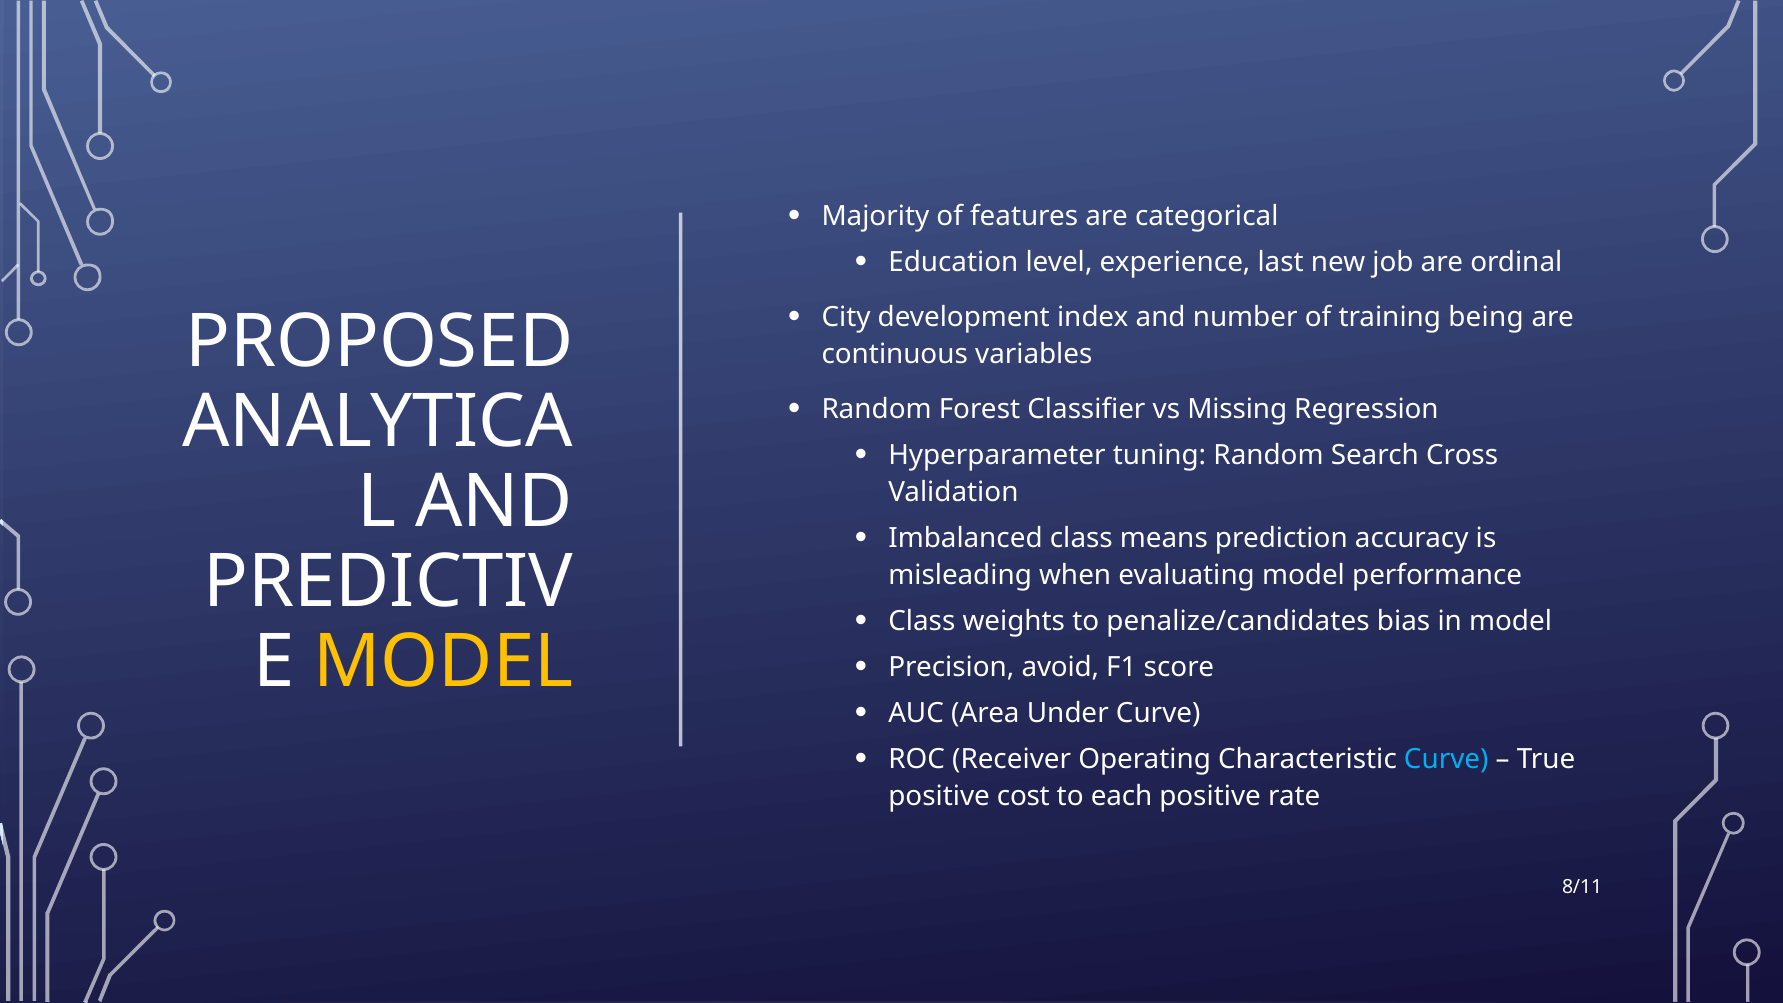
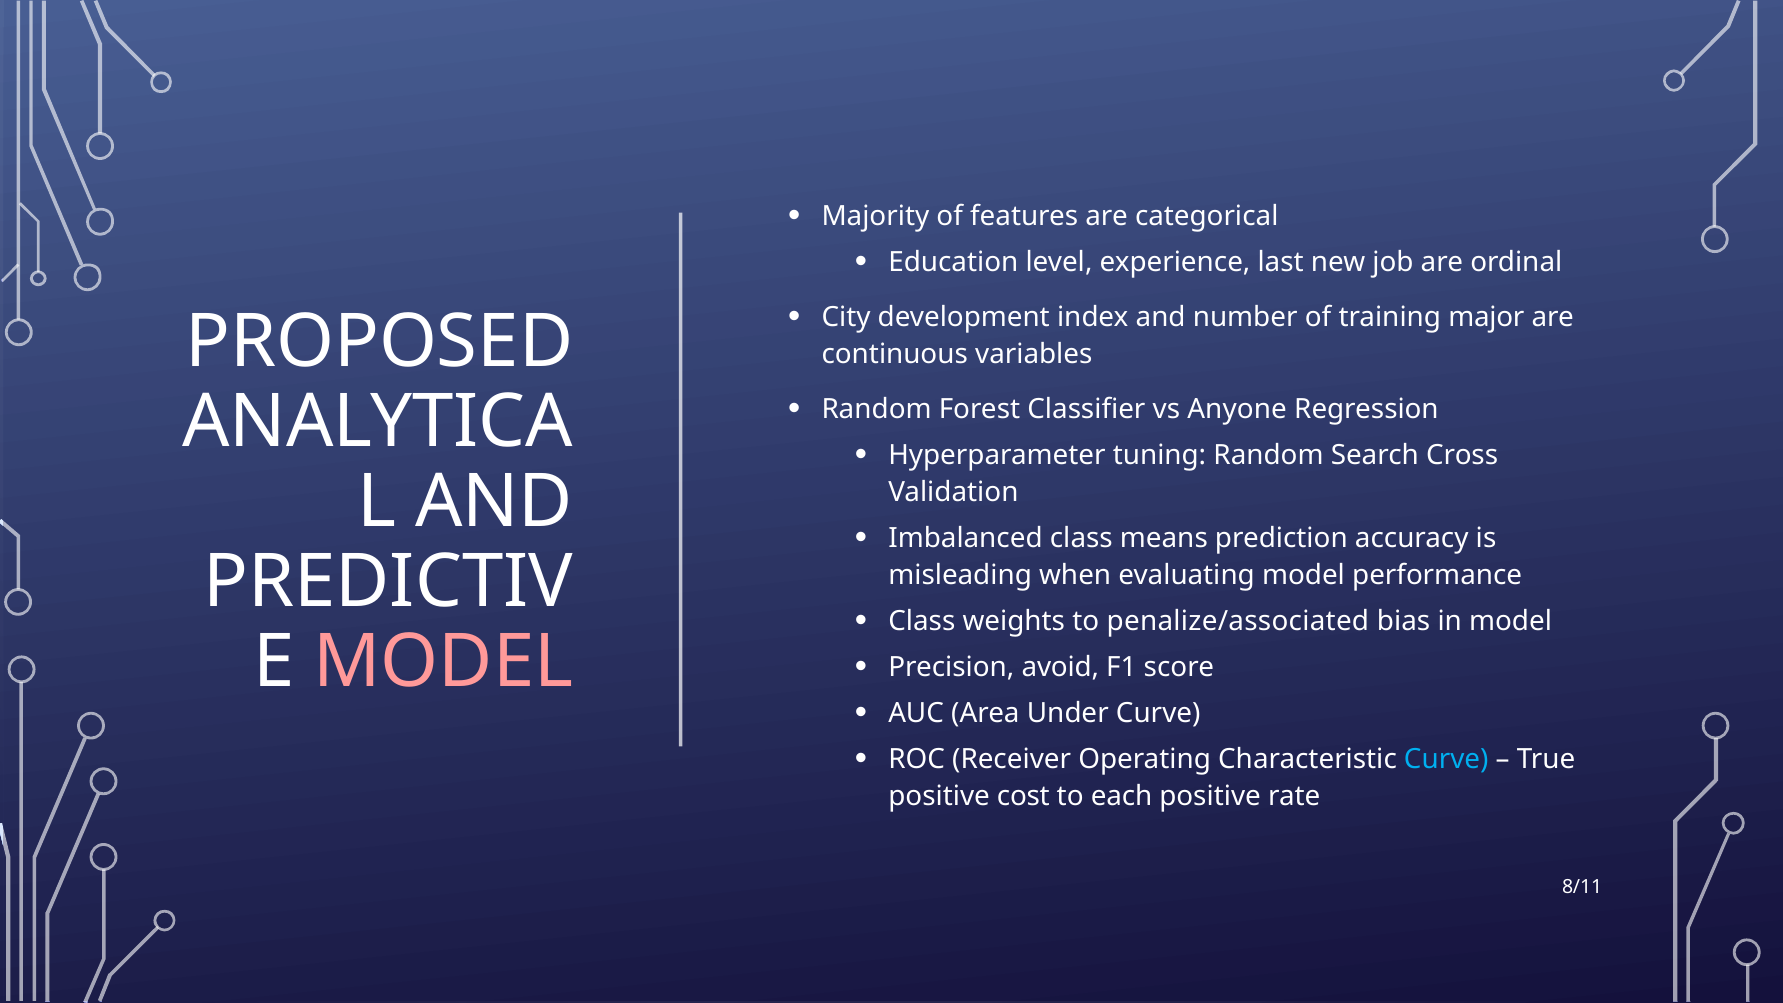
being: being -> major
Missing: Missing -> Anyone
penalize/candidates: penalize/candidates -> penalize/associated
MODEL at (443, 662) colour: yellow -> pink
